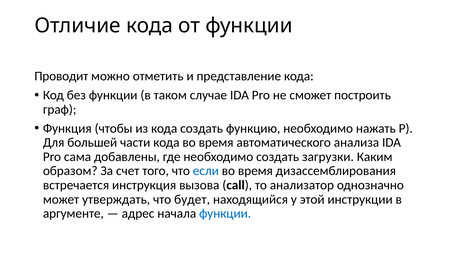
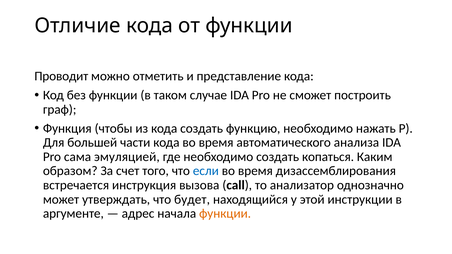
добавлены: добавлены -> эмуляцией
загрузки: загрузки -> копаться
функции at (225, 214) colour: blue -> orange
